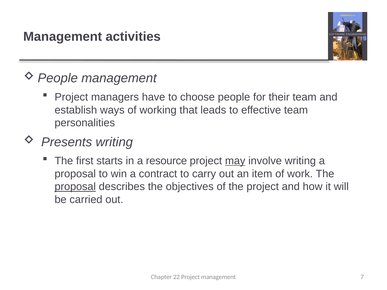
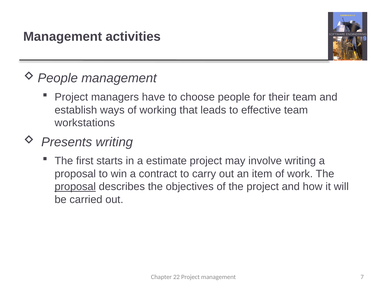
personalities: personalities -> workstations
resource: resource -> estimate
may underline: present -> none
